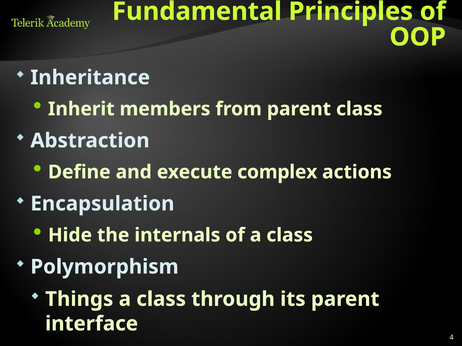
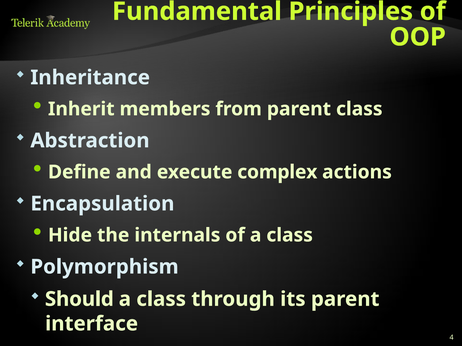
Things: Things -> Should
